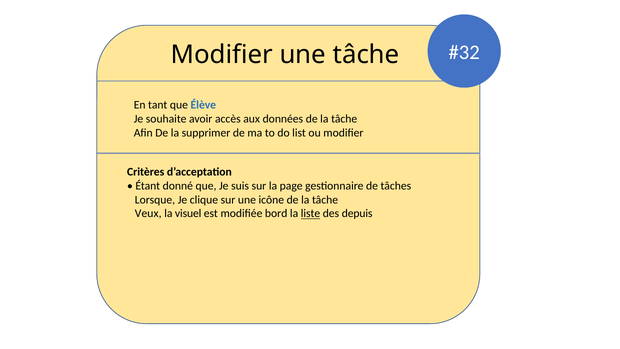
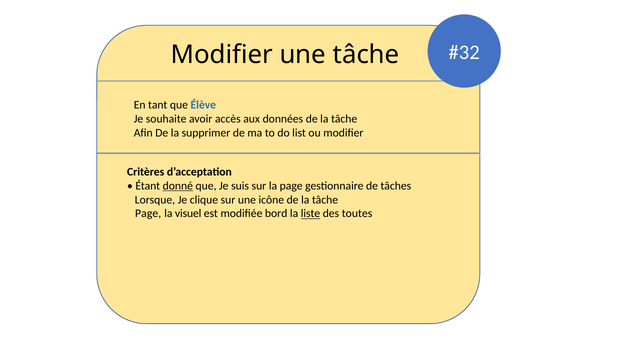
donné underline: none -> present
Veux at (148, 213): Veux -> Page
depuis: depuis -> toutes
